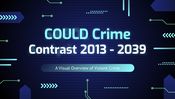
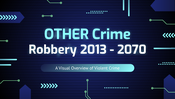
COULD: COULD -> OTHER
Contrast: Contrast -> Robbery
2039: 2039 -> 2070
